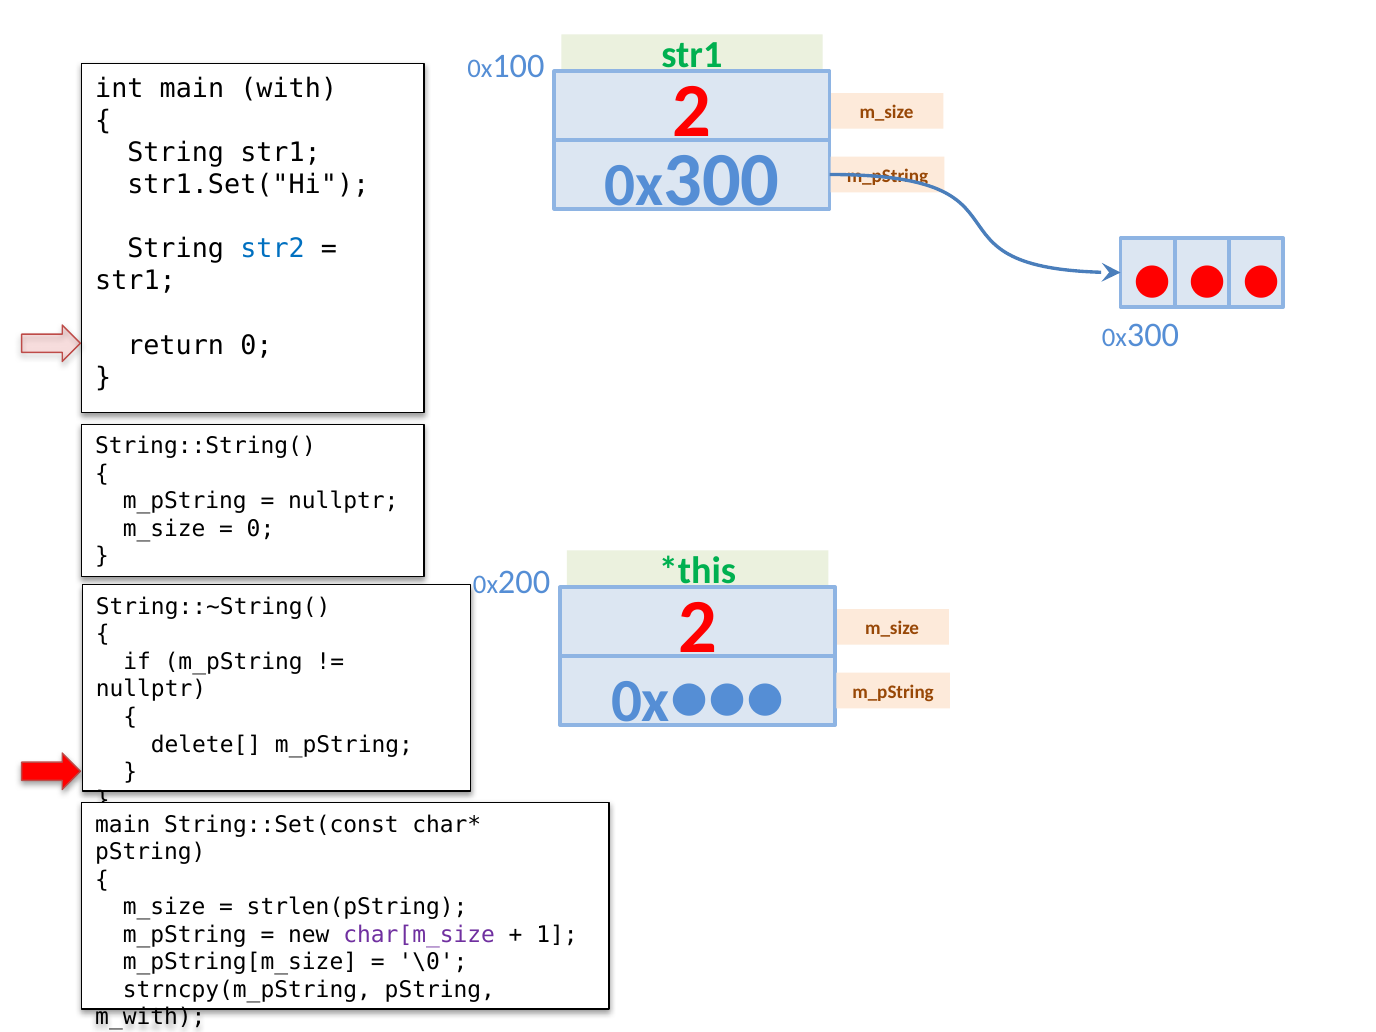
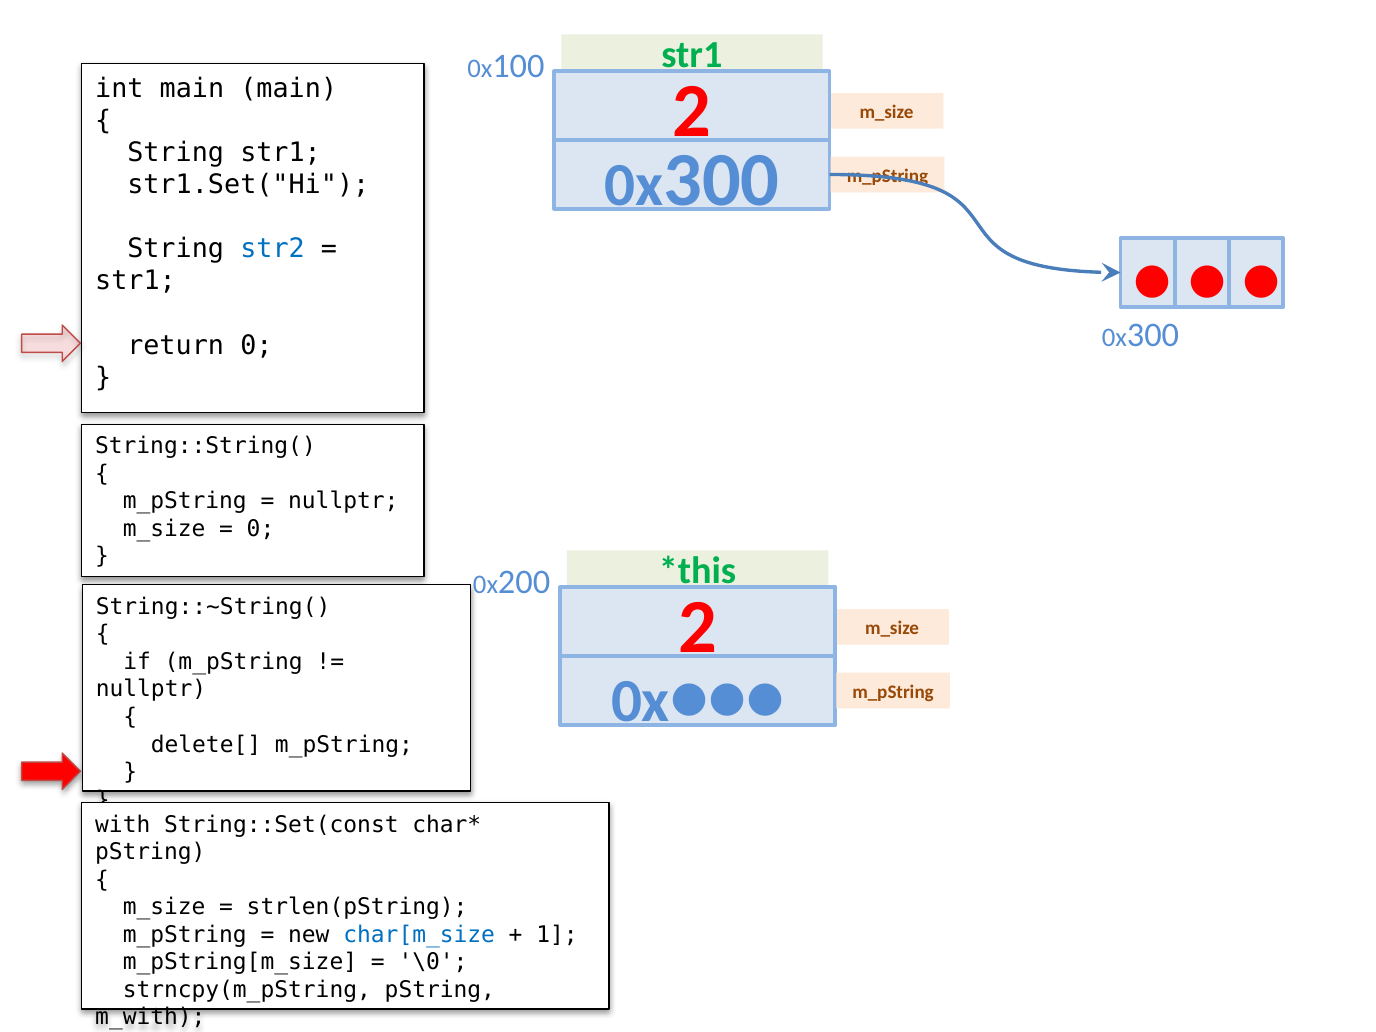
main with: with -> main
main at (123, 825): main -> with
char[m_size colour: purple -> blue
